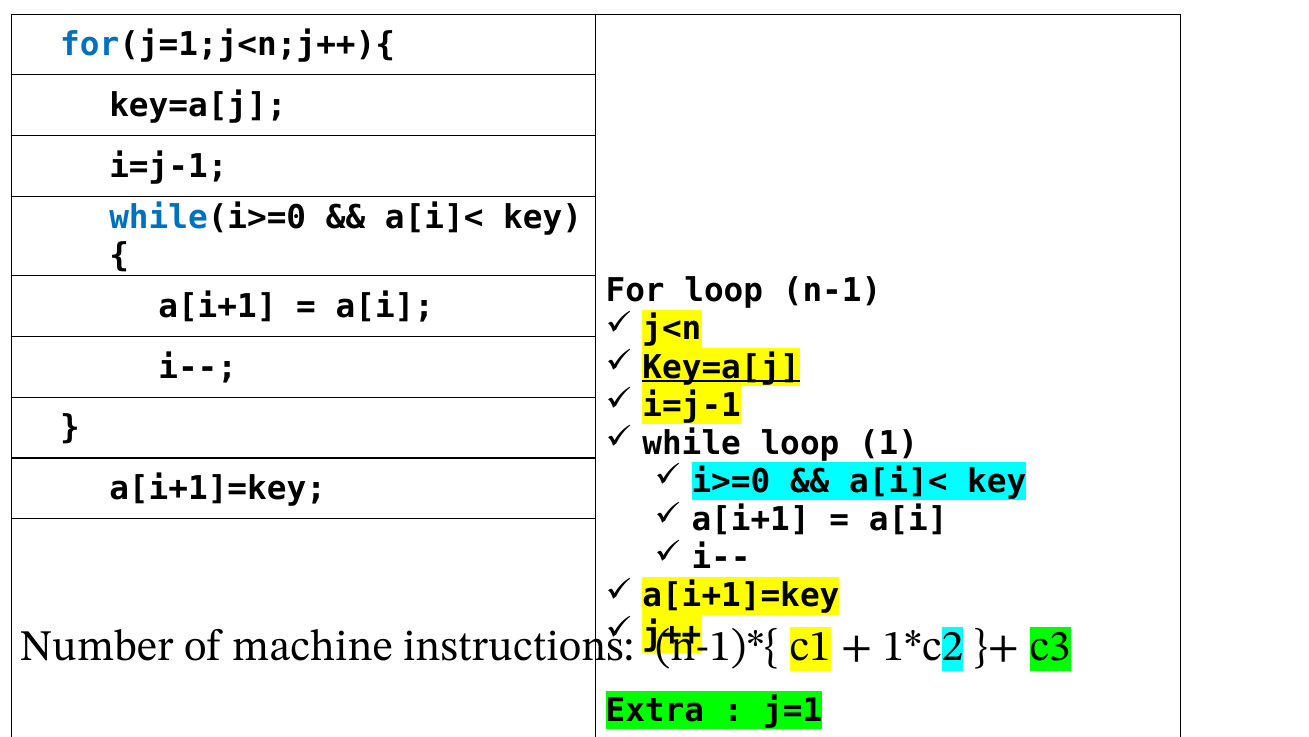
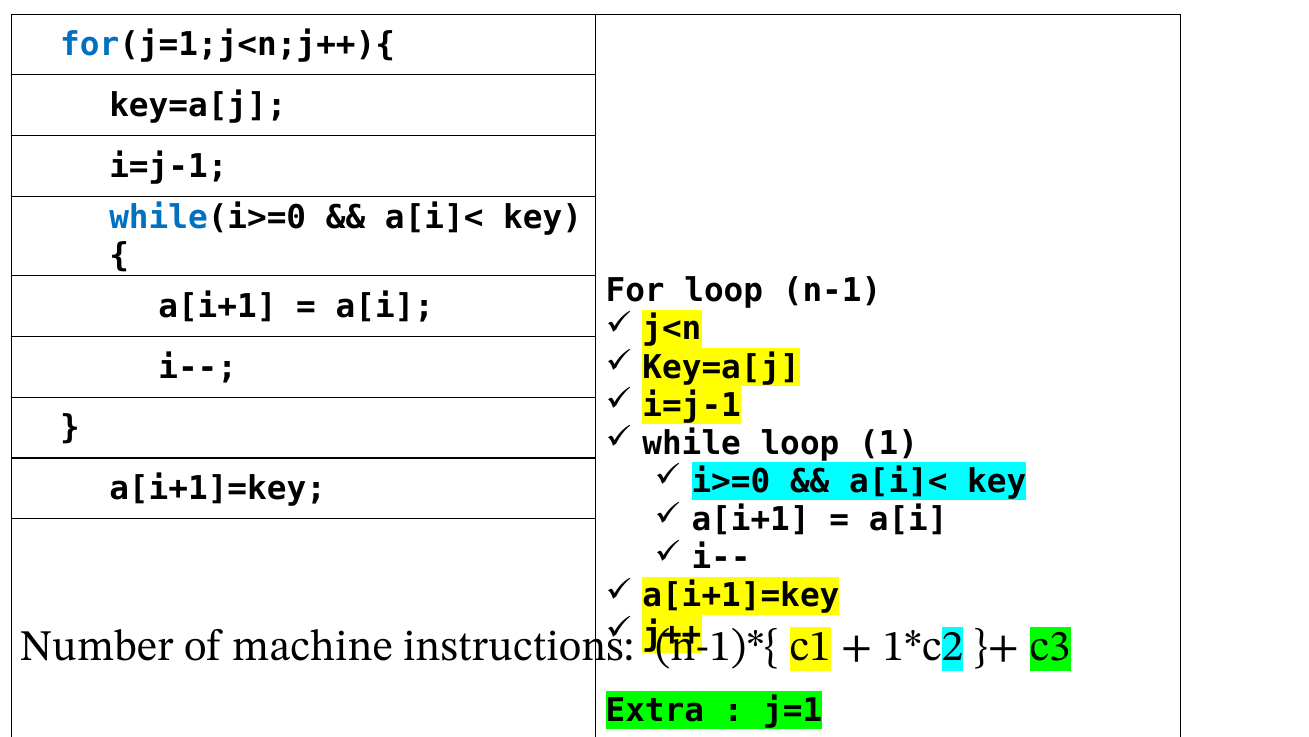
Key=a[j at (721, 367) underline: present -> none
